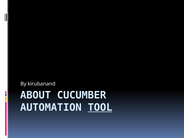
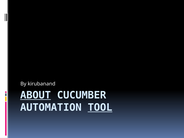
ABOUT underline: none -> present
